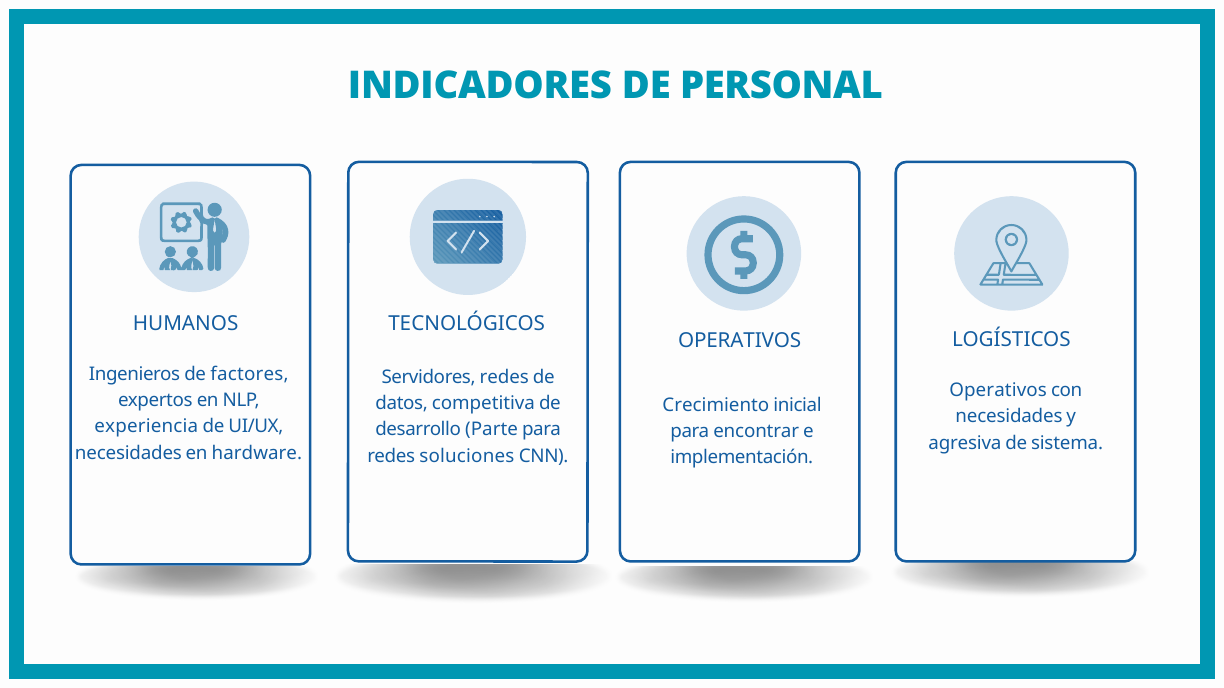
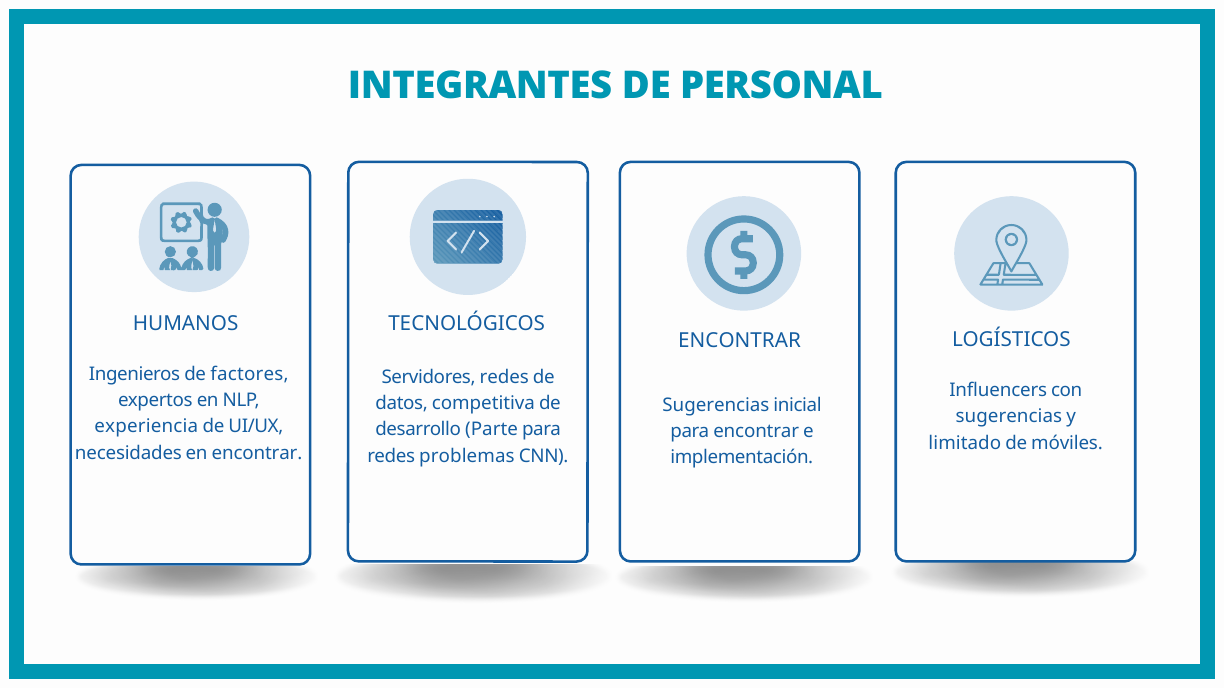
INDICADORES: INDICADORES -> INTEGRANTES
OPERATIVOS at (740, 341): OPERATIVOS -> ENCONTRAR
Operativos at (998, 391): Operativos -> Influencers
Crecimiento at (716, 405): Crecimiento -> Sugerencias
necesidades at (1009, 417): necesidades -> sugerencias
agresiva: agresiva -> limitado
sistema: sistema -> móviles
en hardware: hardware -> encontrar
soluciones: soluciones -> problemas
